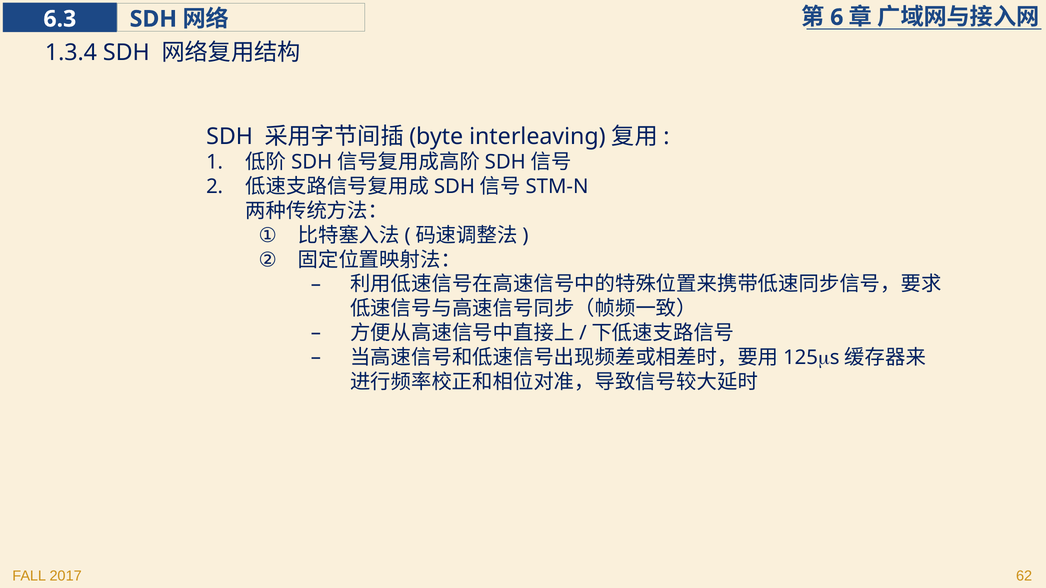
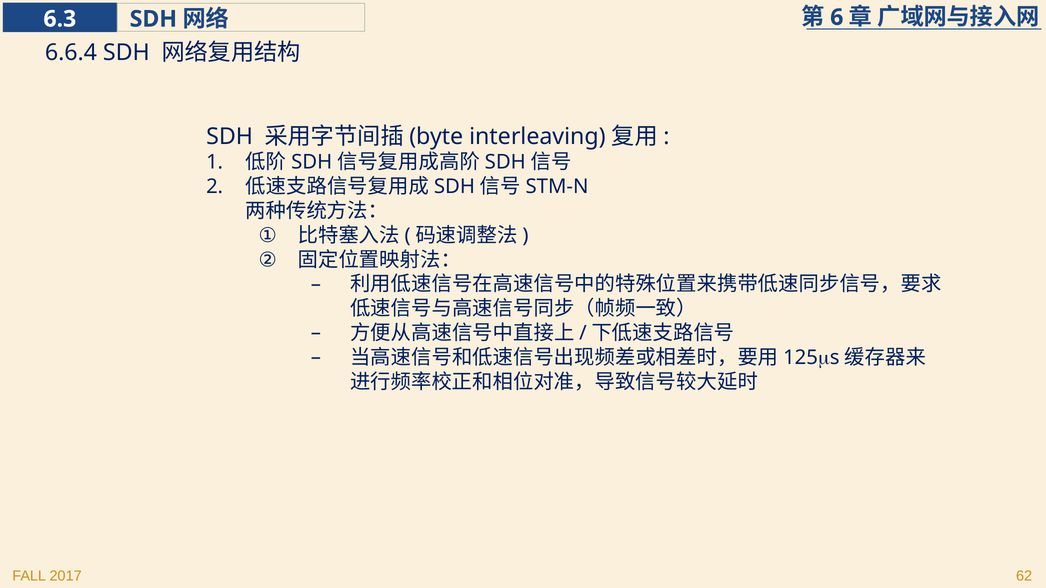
1.3.4: 1.3.4 -> 6.6.4
